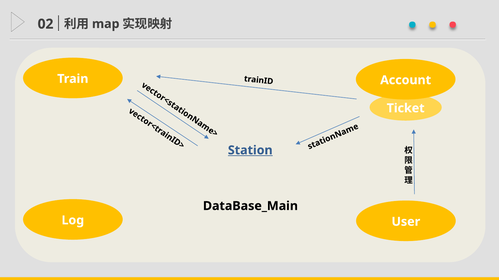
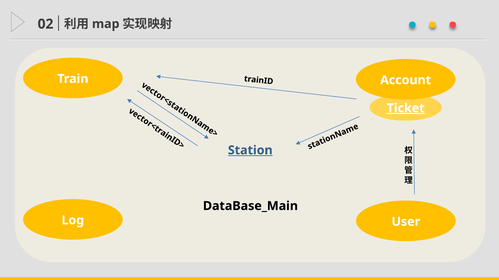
Ticket underline: none -> present
